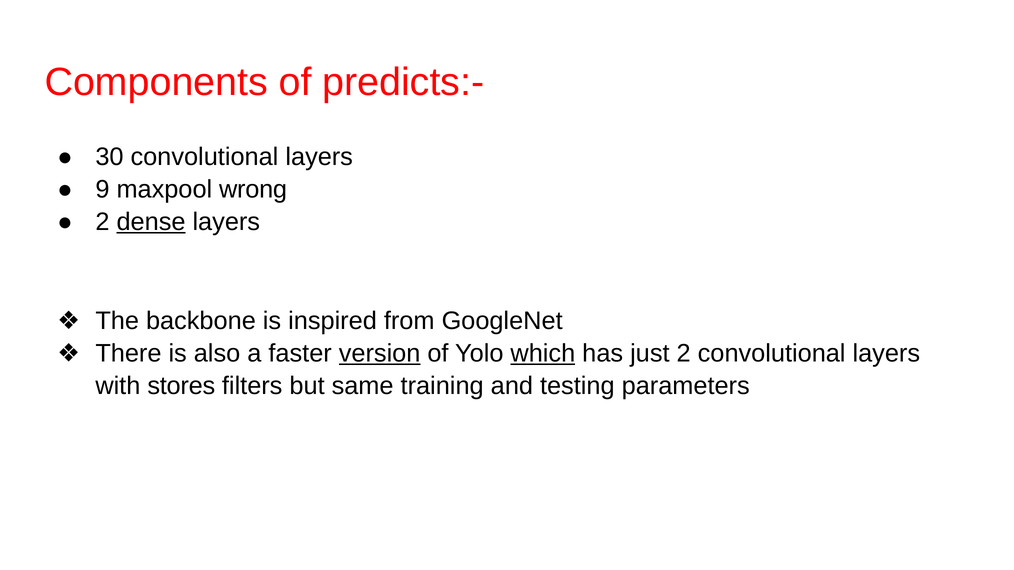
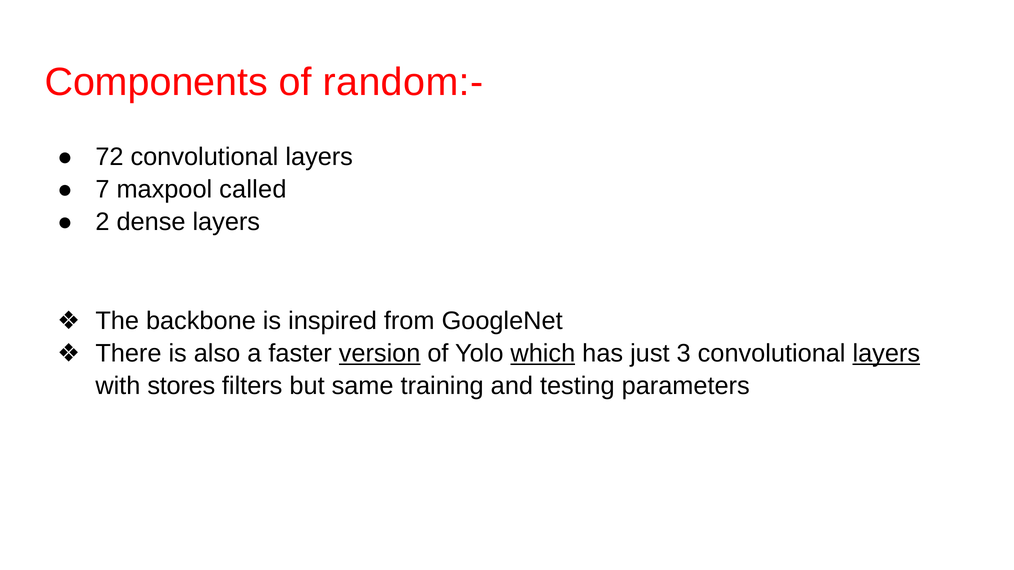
predicts:-: predicts:- -> random:-
30: 30 -> 72
9: 9 -> 7
wrong: wrong -> called
dense underline: present -> none
just 2: 2 -> 3
layers at (886, 354) underline: none -> present
